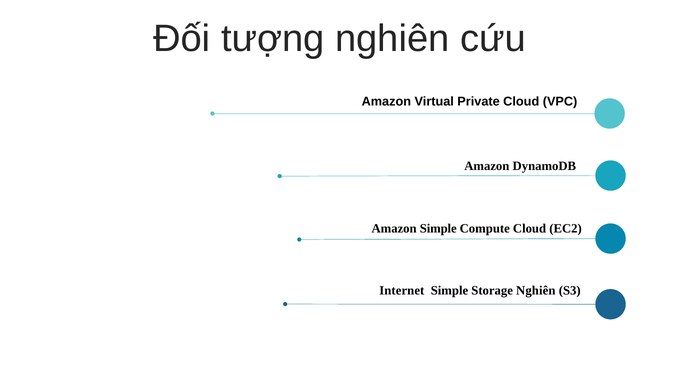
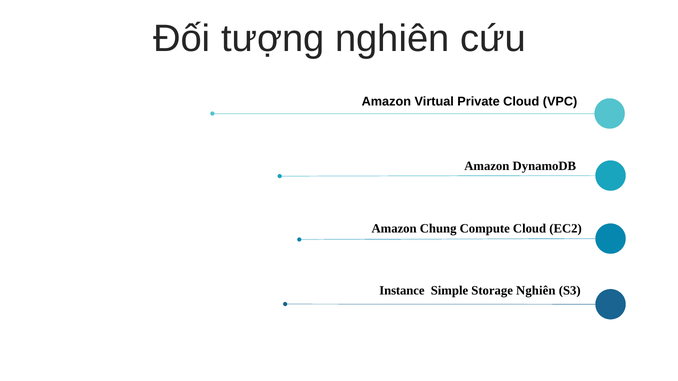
Amazon Simple: Simple -> Chung
Internet: Internet -> Instance
